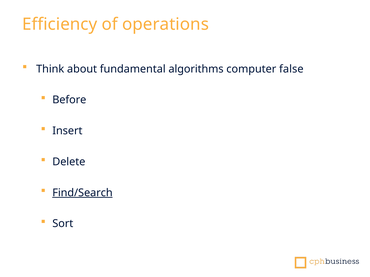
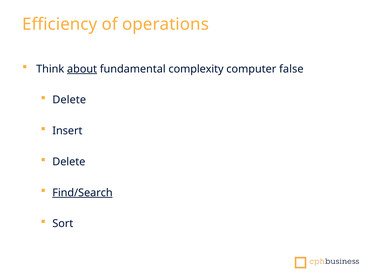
about underline: none -> present
algorithms: algorithms -> complexity
Before at (69, 100): Before -> Delete
